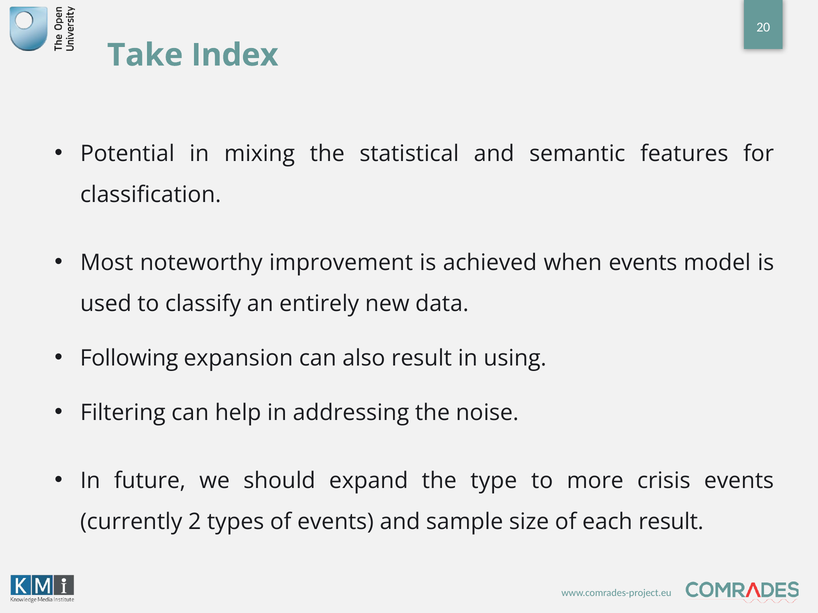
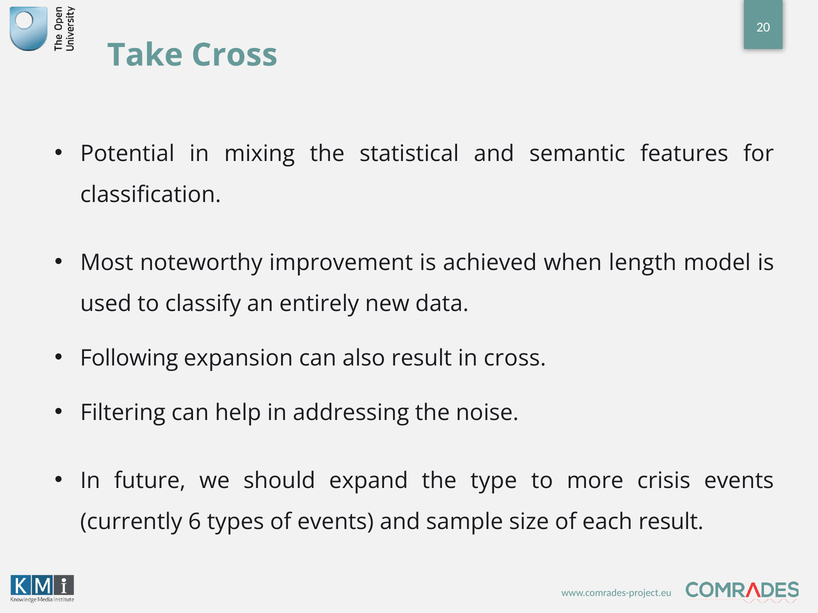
Take Index: Index -> Cross
when events: events -> length
in using: using -> cross
2: 2 -> 6
